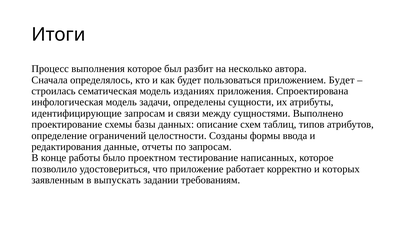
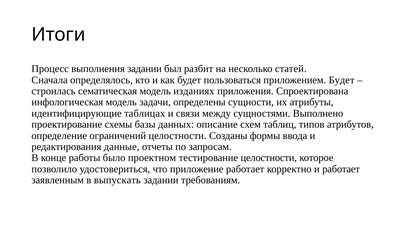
выполнения которое: которое -> задании
автора: автора -> статей
идентифицирующие запросам: запросам -> таблицах
тестирование написанных: написанных -> целостности
и которых: которых -> работает
